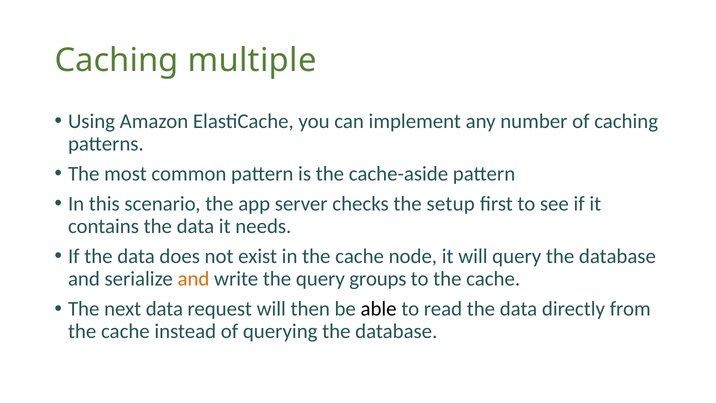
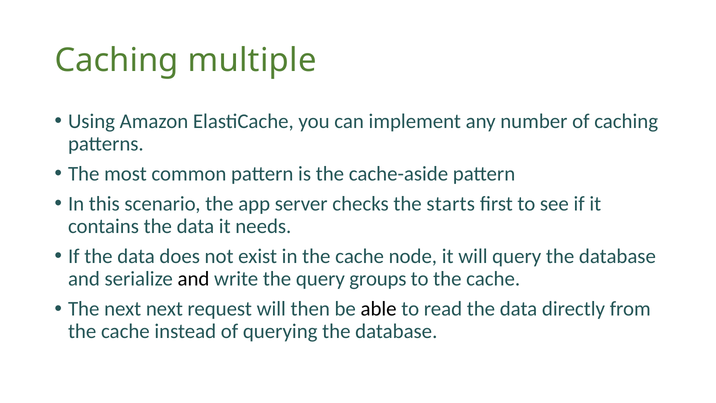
setup: setup -> starts
and at (193, 279) colour: orange -> black
next data: data -> next
